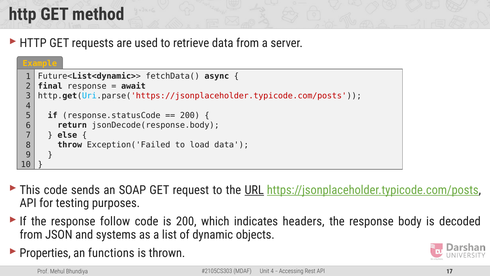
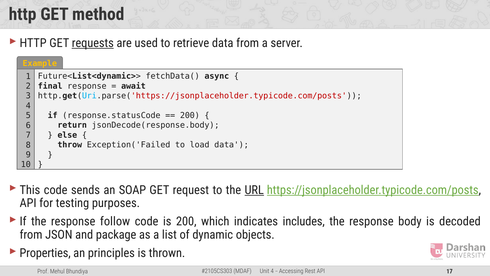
requests underline: none -> present
headers: headers -> includes
systems: systems -> package
functions: functions -> principles
